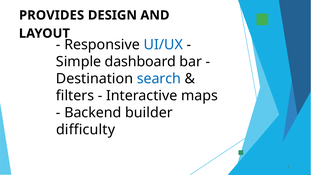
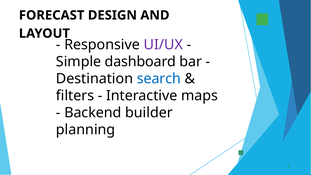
PROVIDES: PROVIDES -> FORECAST
UI/UX colour: blue -> purple
difficulty: difficulty -> planning
